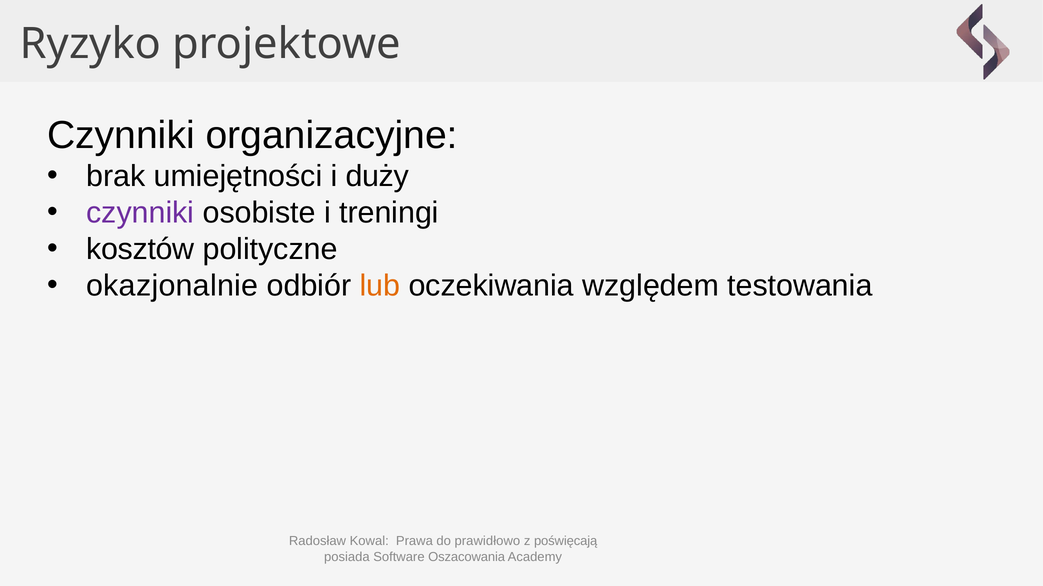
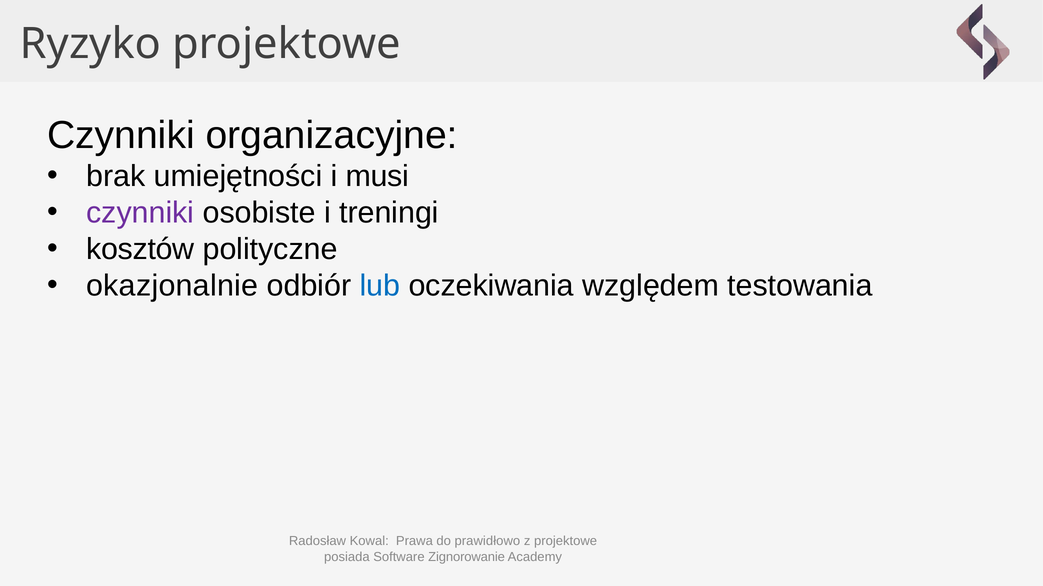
duży: duży -> musi
lub colour: orange -> blue
z poświęcają: poświęcają -> projektowe
Oszacowania: Oszacowania -> Zignorowanie
